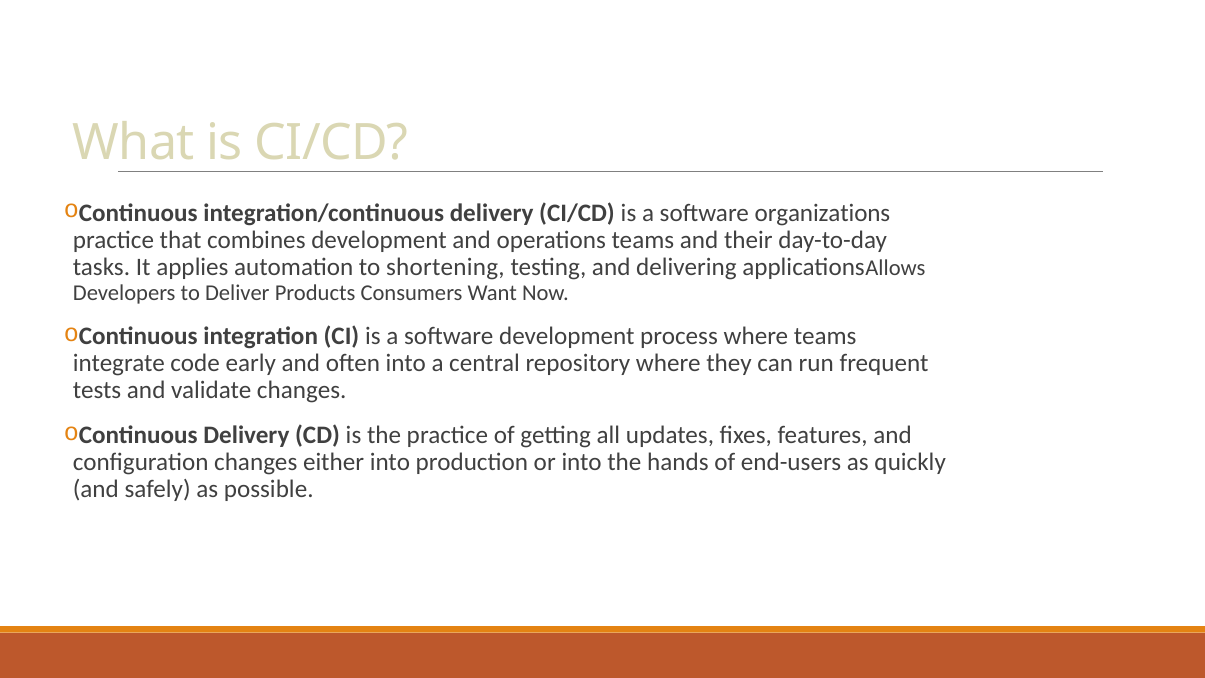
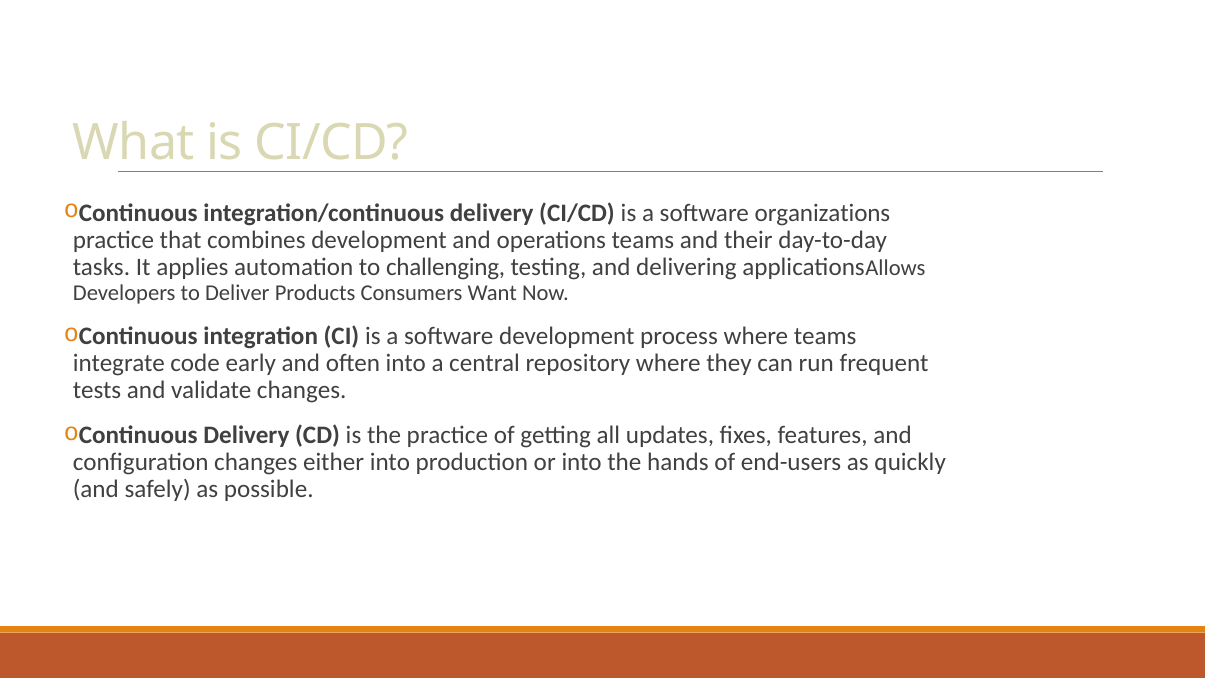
shortening: shortening -> challenging
